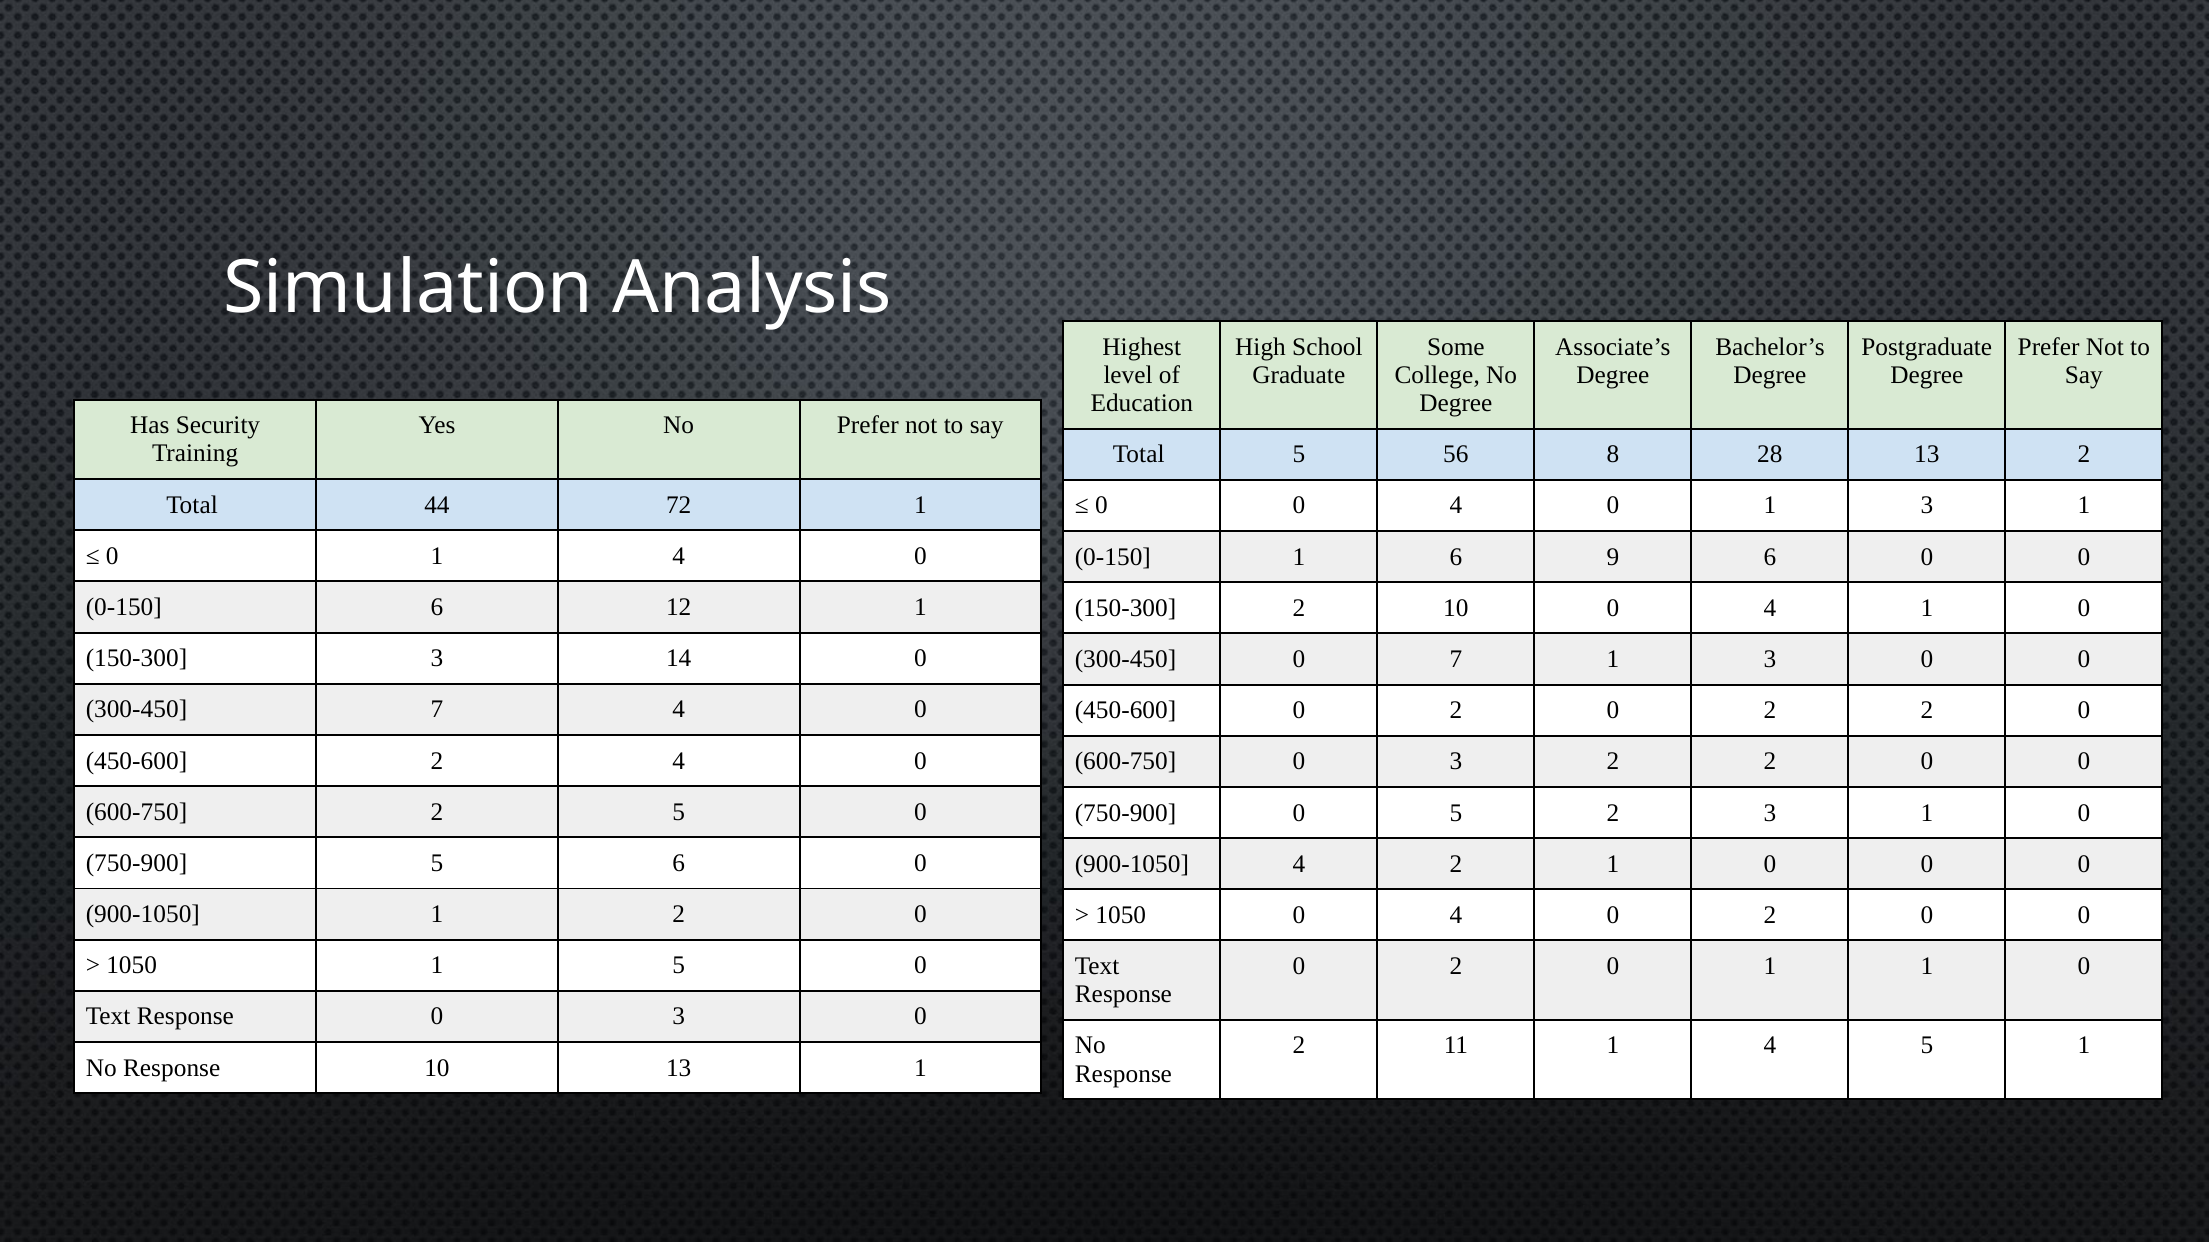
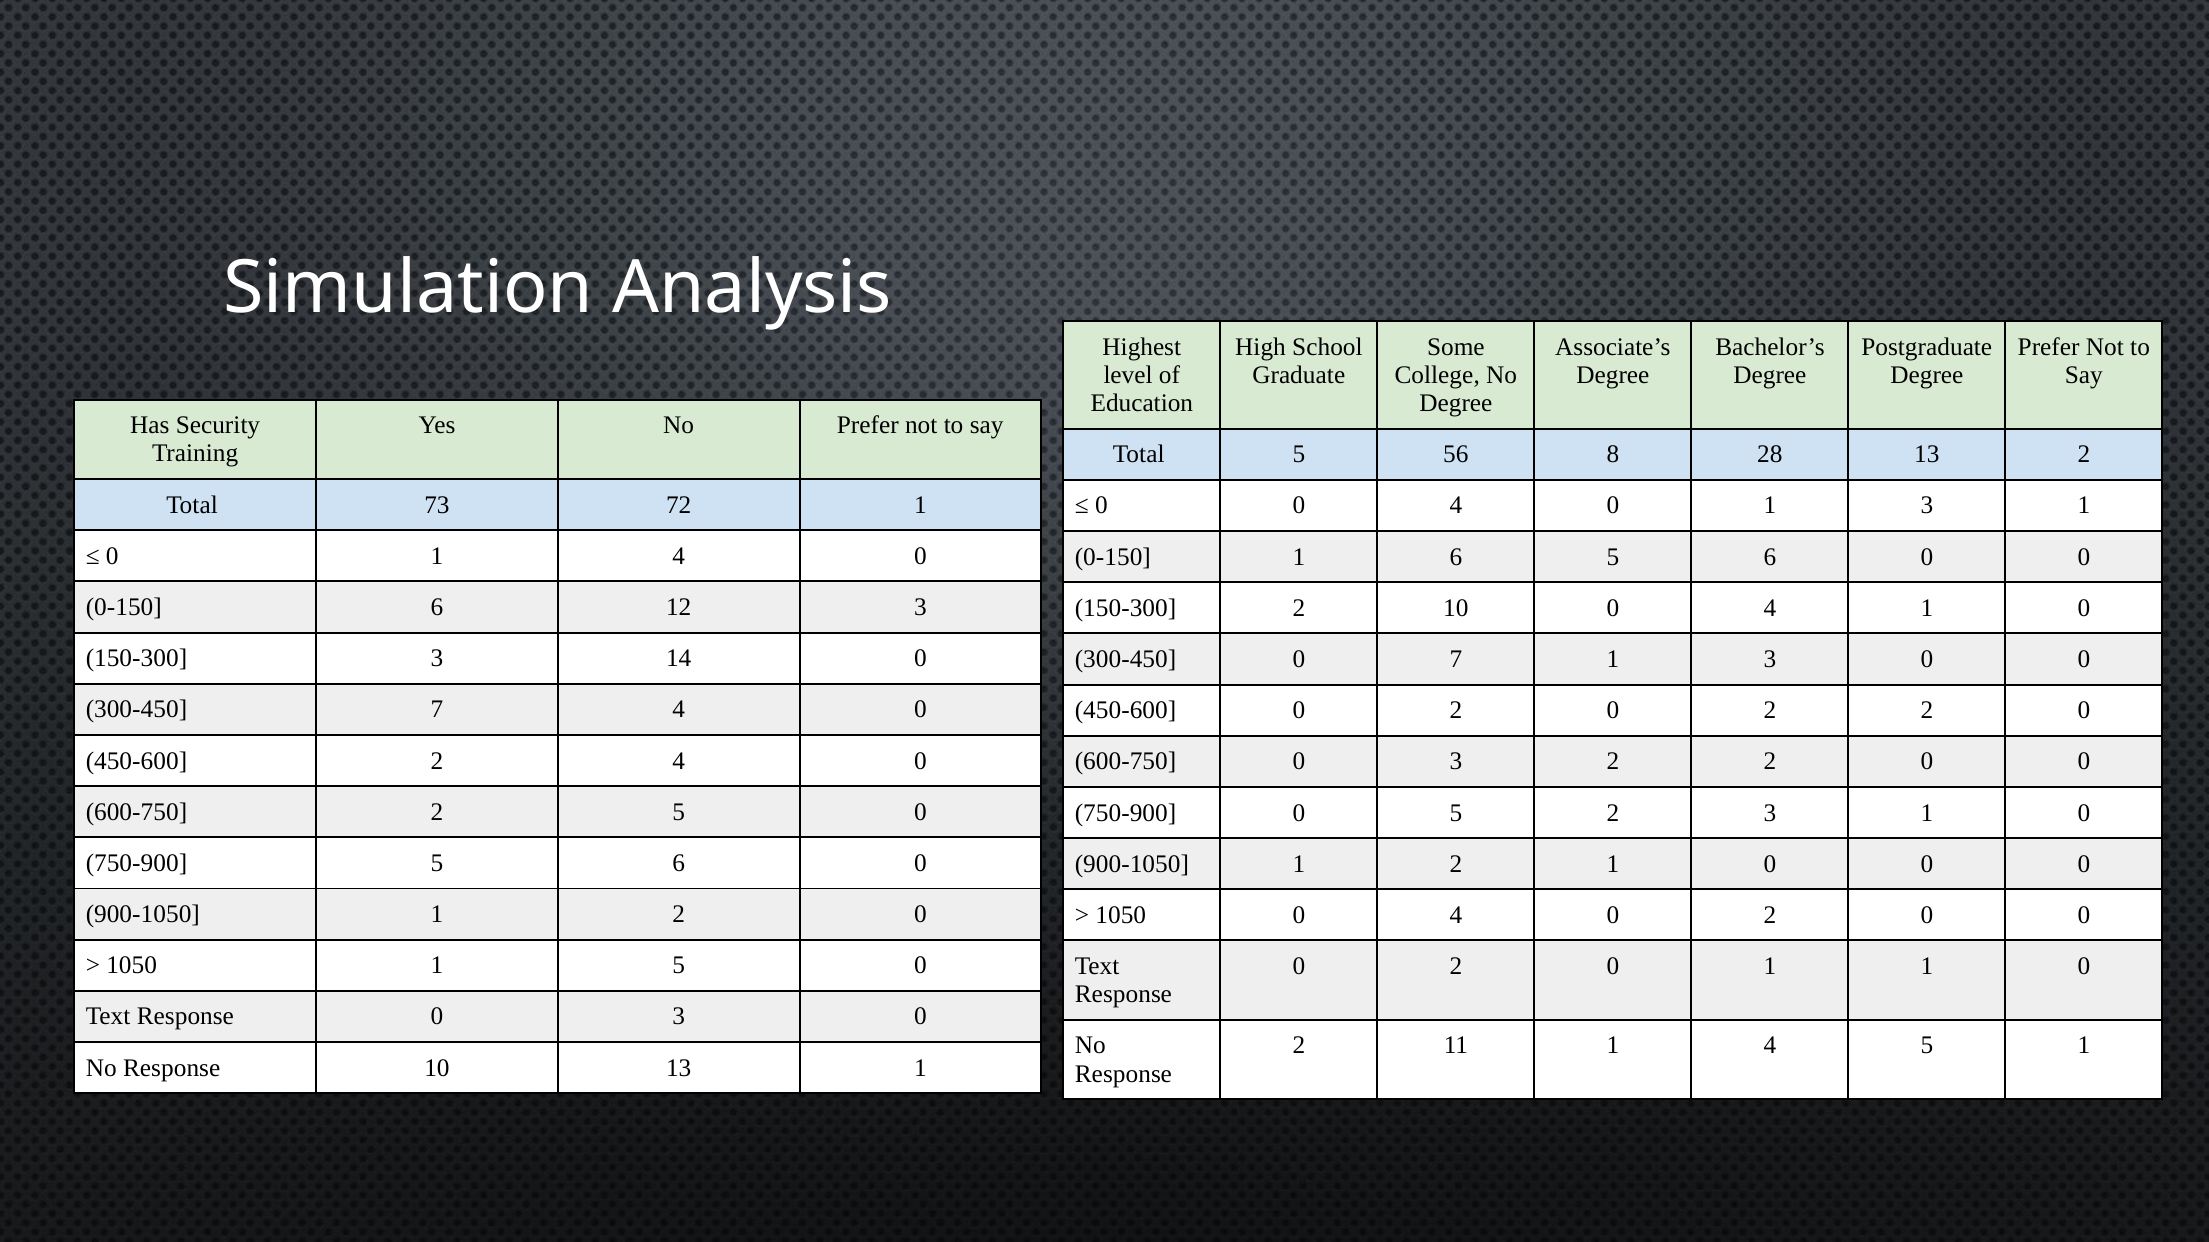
44: 44 -> 73
6 9: 9 -> 5
12 1: 1 -> 3
4 at (1299, 864): 4 -> 1
